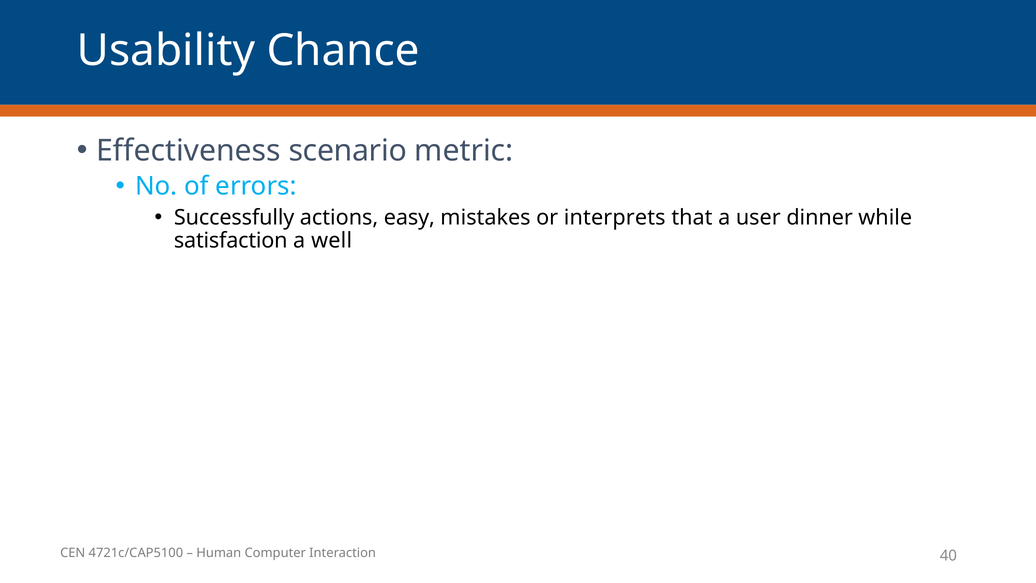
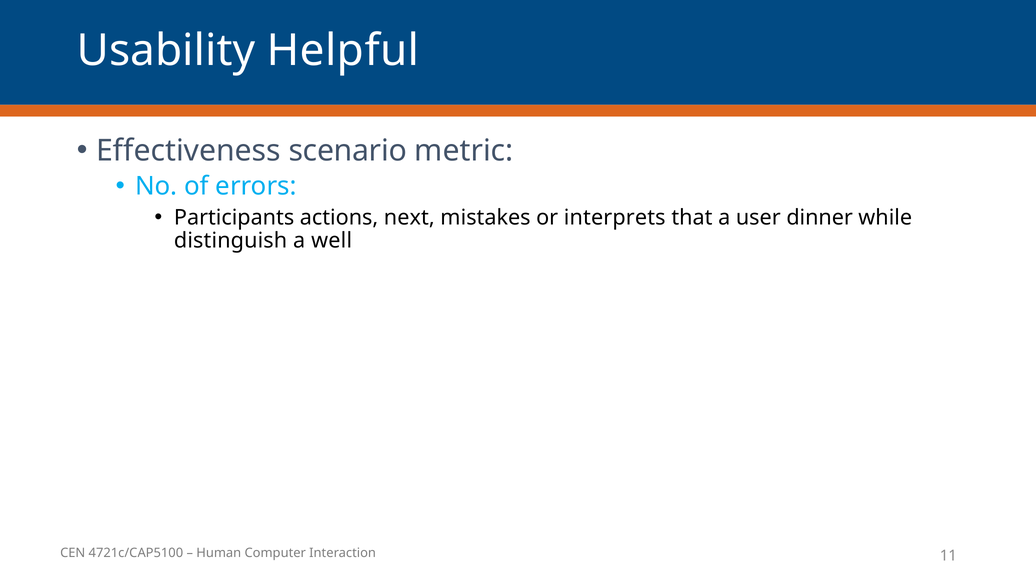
Chance: Chance -> Helpful
Successfully: Successfully -> Participants
easy: easy -> next
satisfaction: satisfaction -> distinguish
40: 40 -> 11
